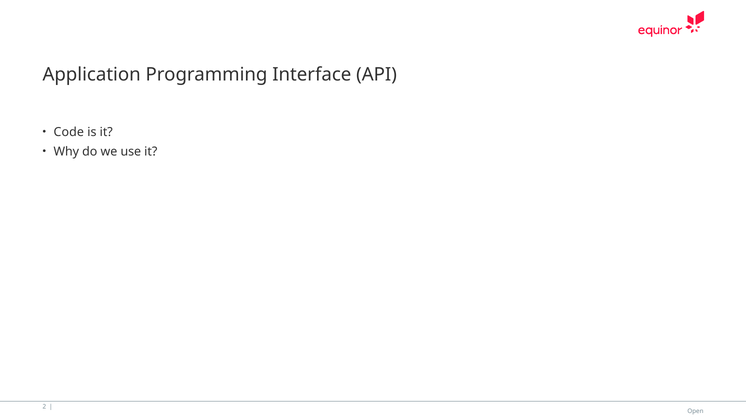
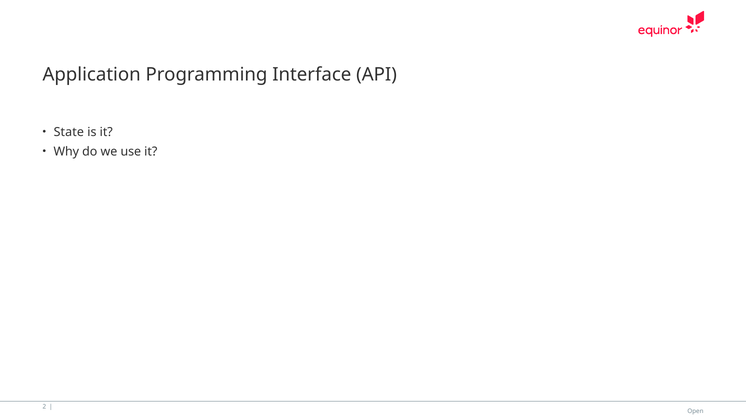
Code: Code -> State
